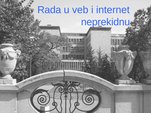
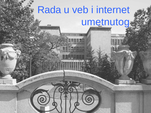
neprekidnu: neprekidnu -> umetnutog
